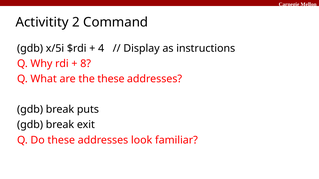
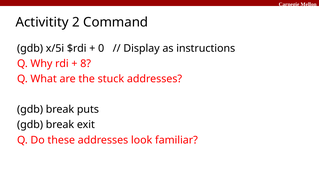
4: 4 -> 0
the these: these -> stuck
